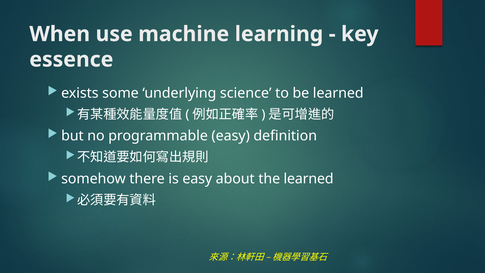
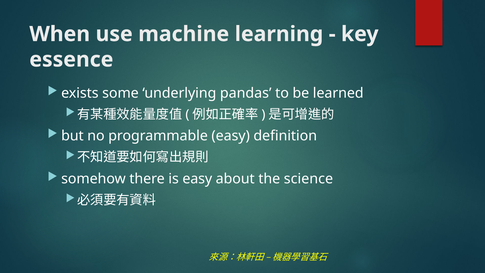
science: science -> pandas
the learned: learned -> science
